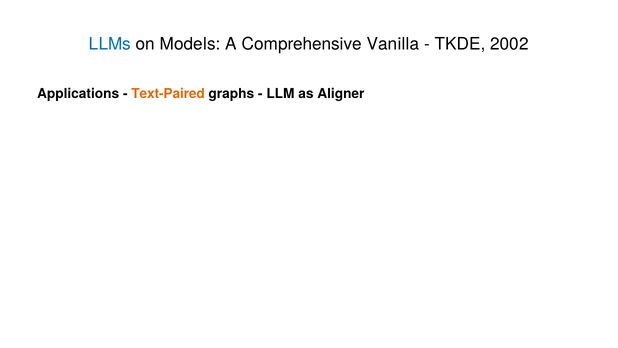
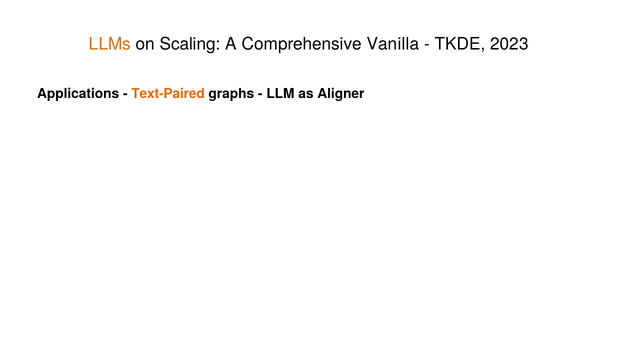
LLMs colour: blue -> orange
Models: Models -> Scaling
2002: 2002 -> 2023
